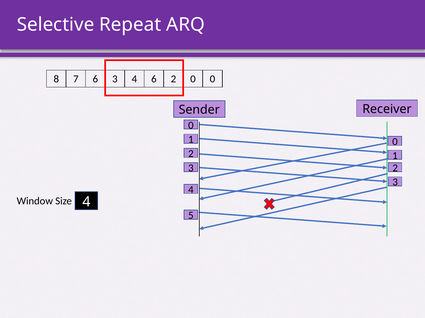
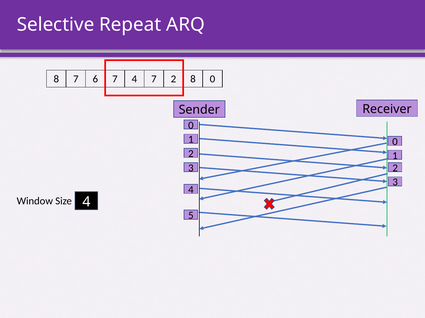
6 3: 3 -> 7
4 6: 6 -> 7
2 0: 0 -> 8
